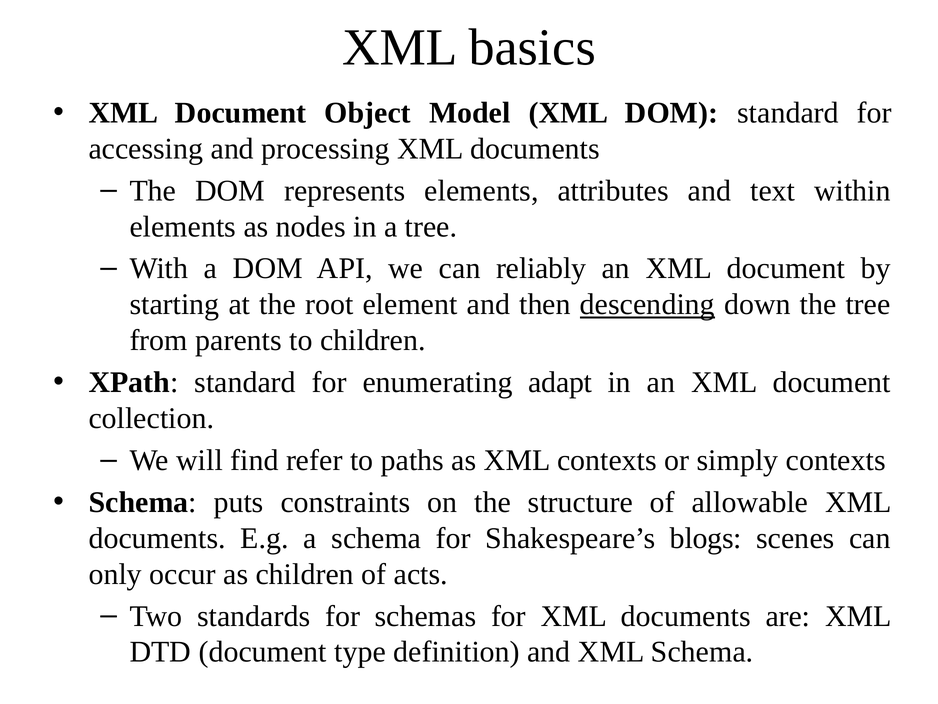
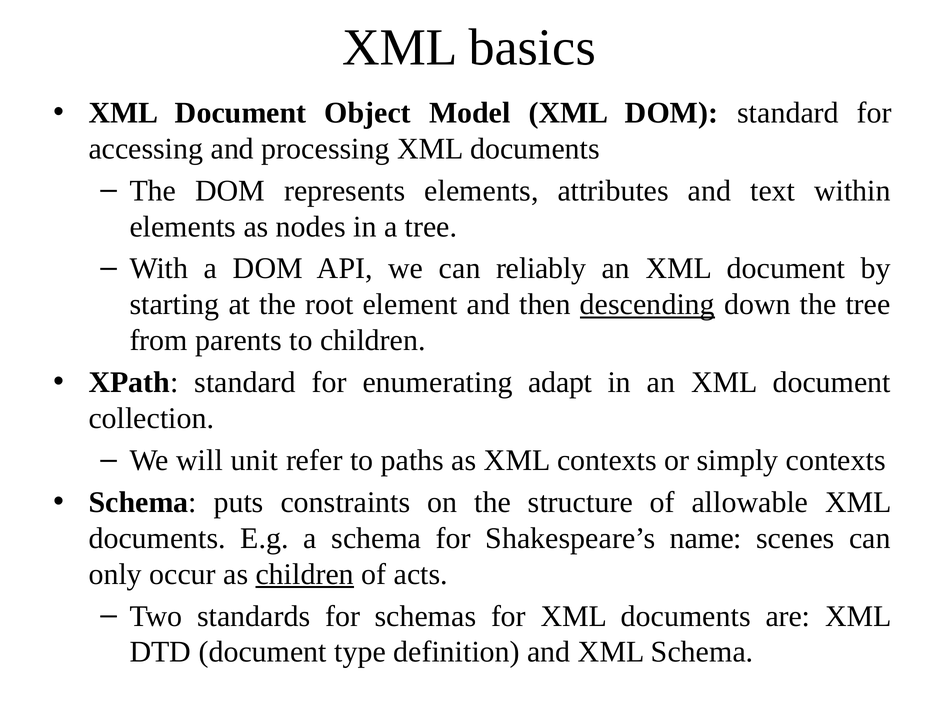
find: find -> unit
blogs: blogs -> name
children at (305, 574) underline: none -> present
